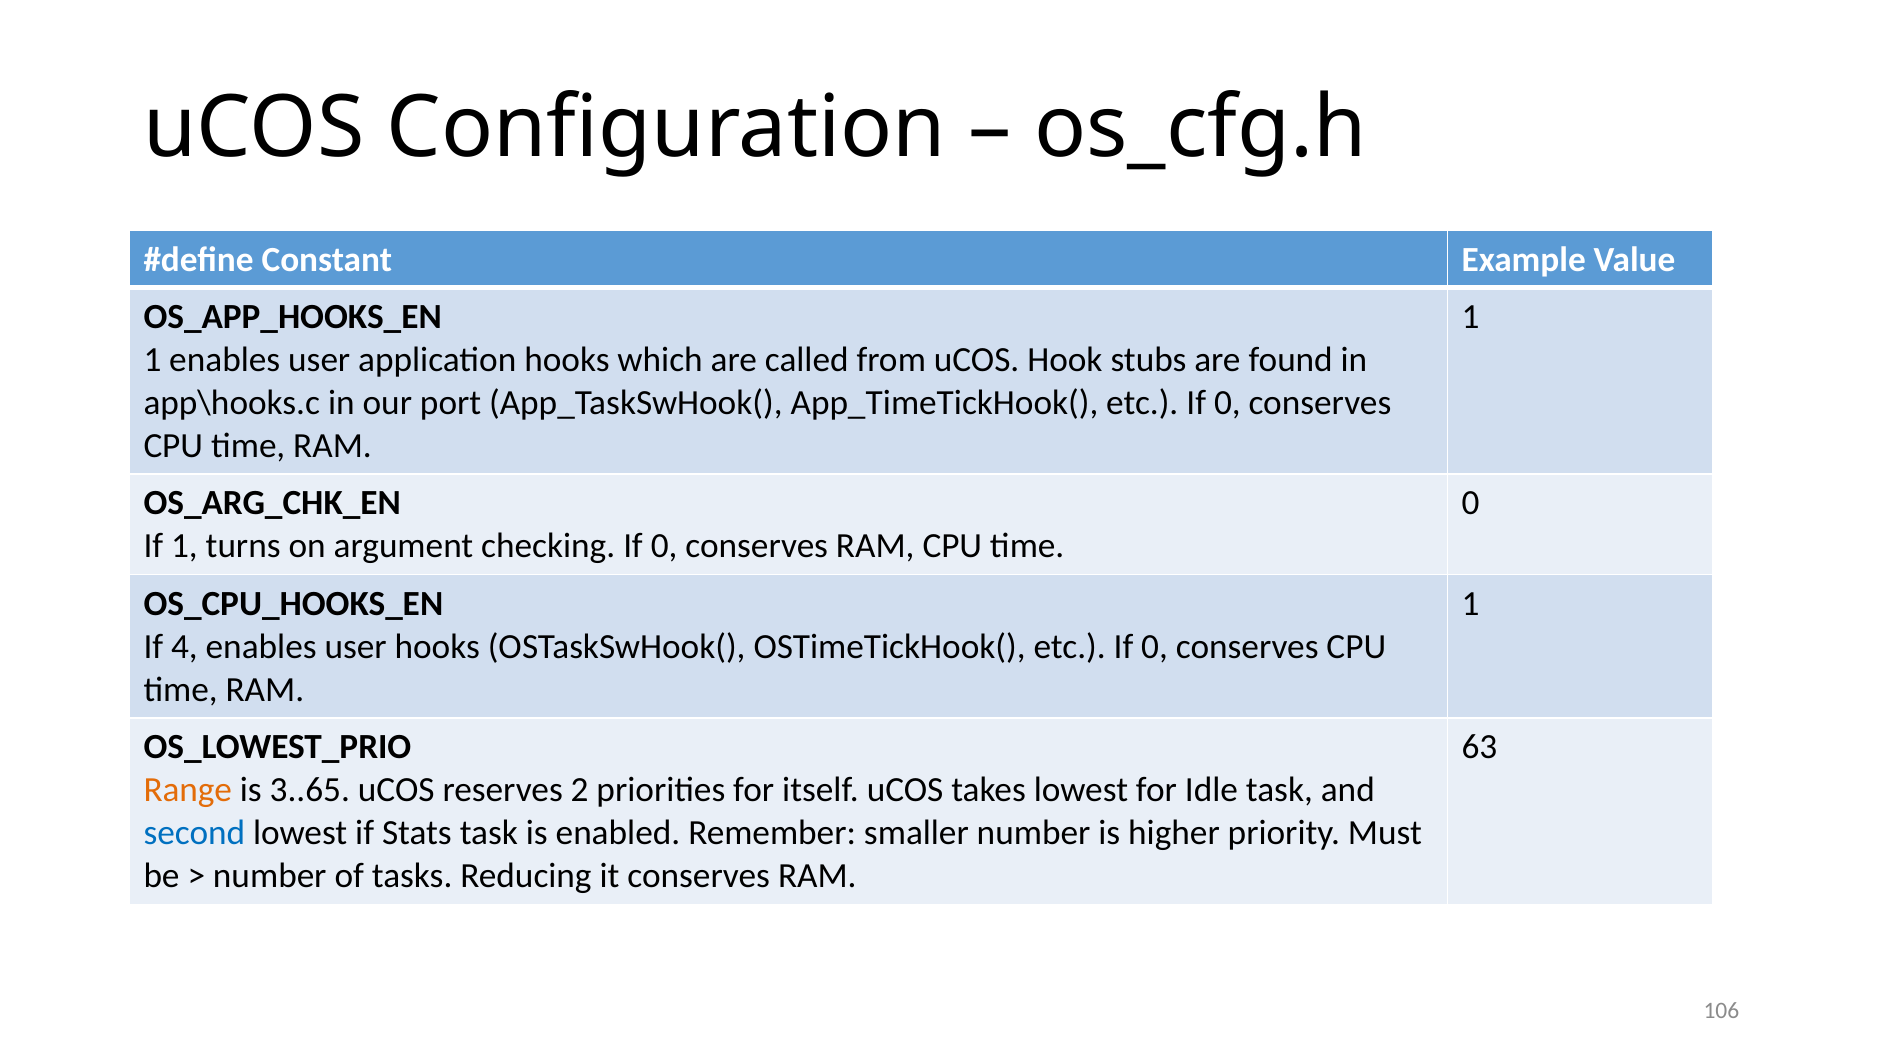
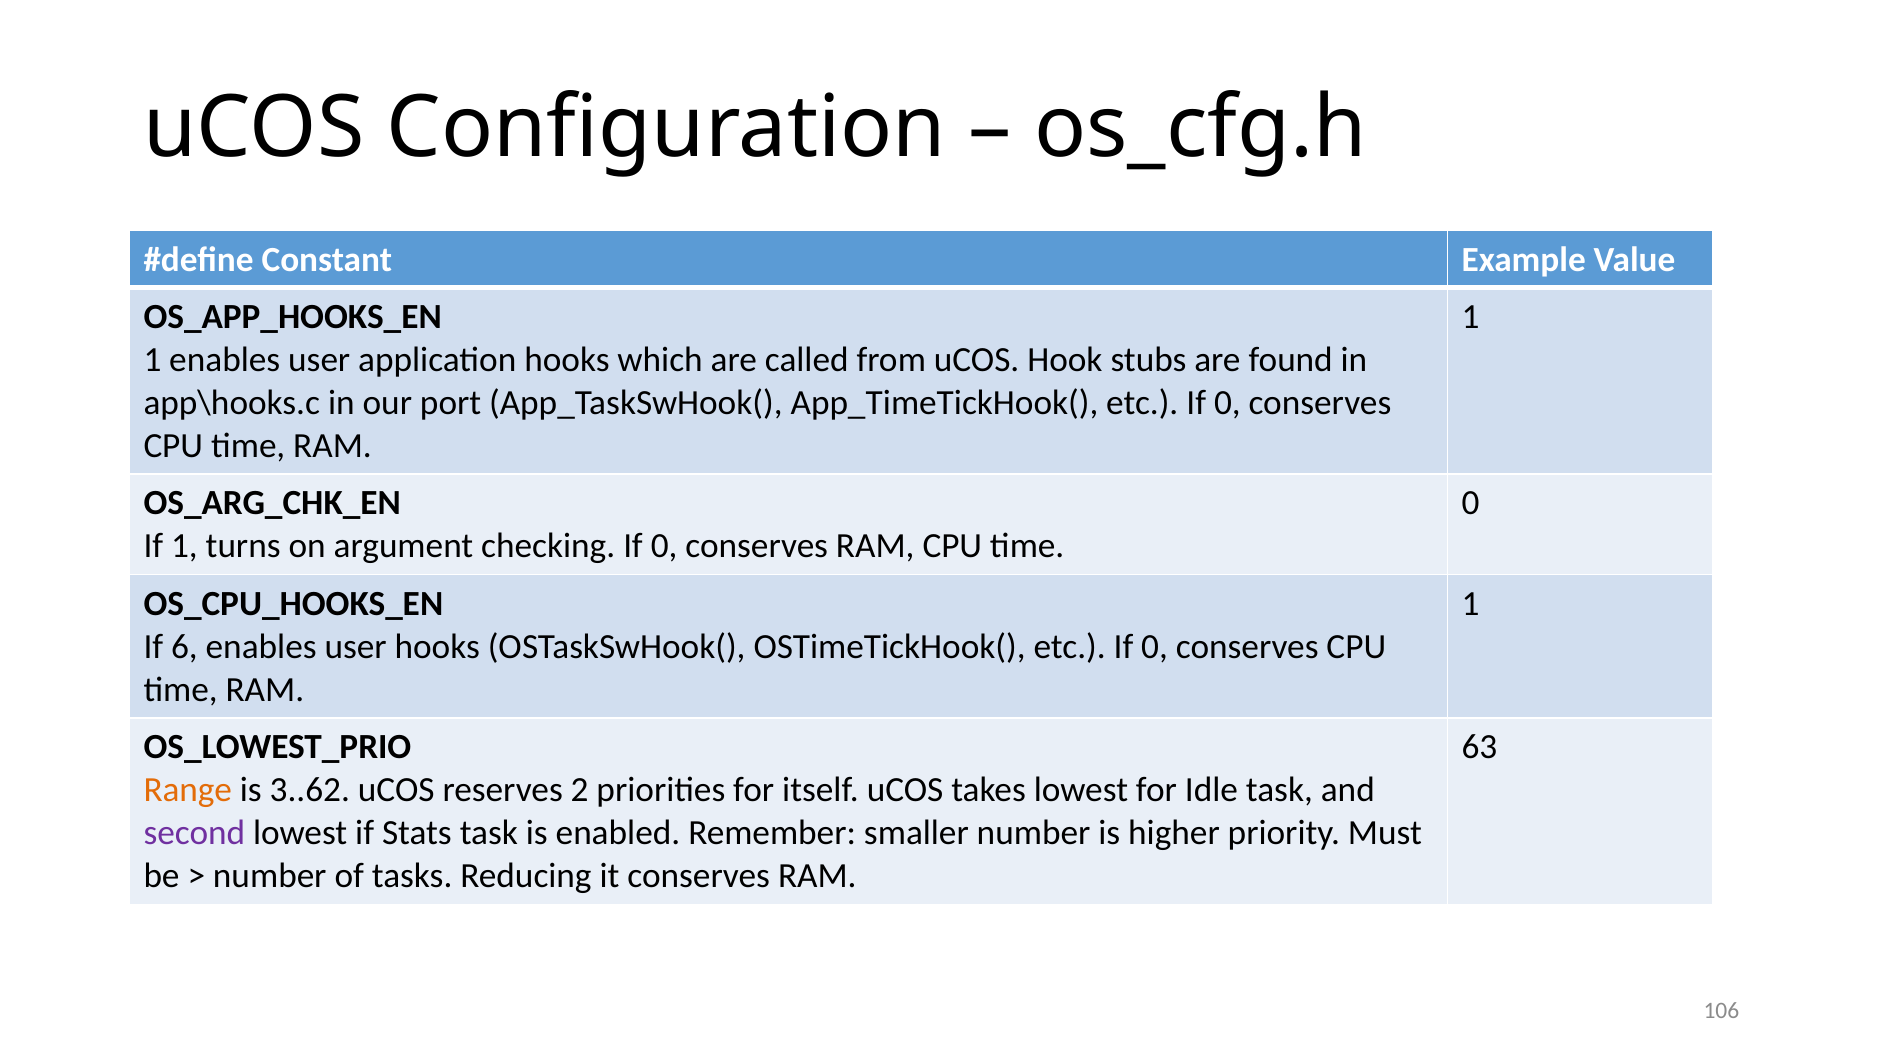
4: 4 -> 6
3..65: 3..65 -> 3..62
second colour: blue -> purple
